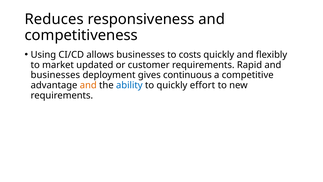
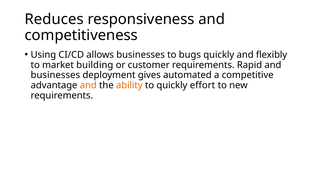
costs: costs -> bugs
updated: updated -> building
continuous: continuous -> automated
ability colour: blue -> orange
